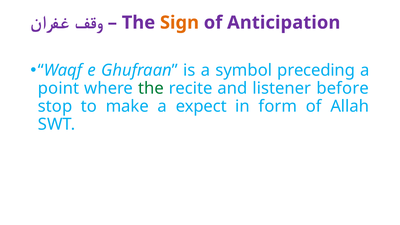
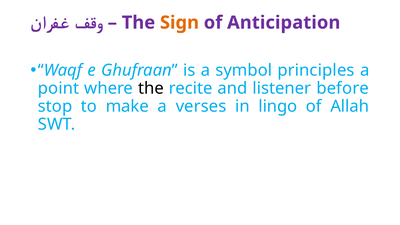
preceding: preceding -> principles
the at (151, 88) colour: green -> black
expect: expect -> verses
form: form -> lingo
